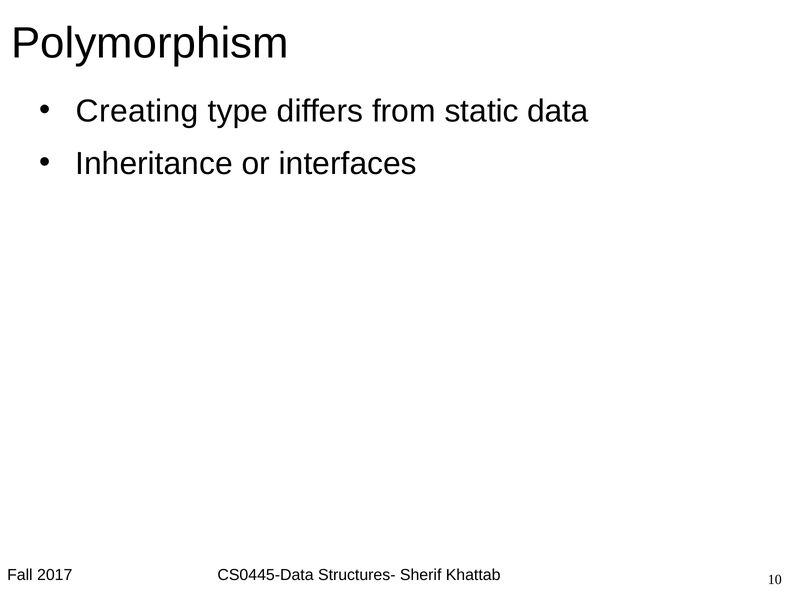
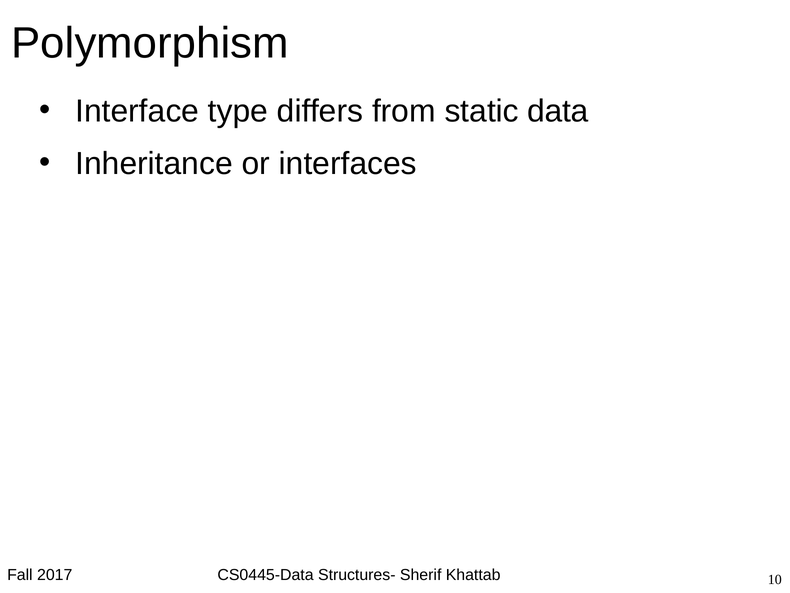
Creating: Creating -> Interface
